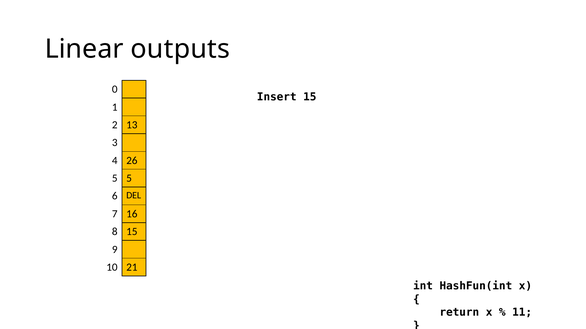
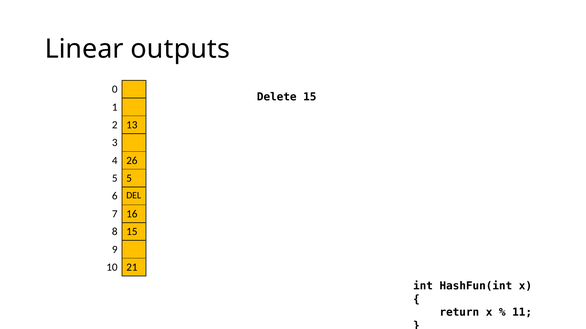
Insert: Insert -> Delete
